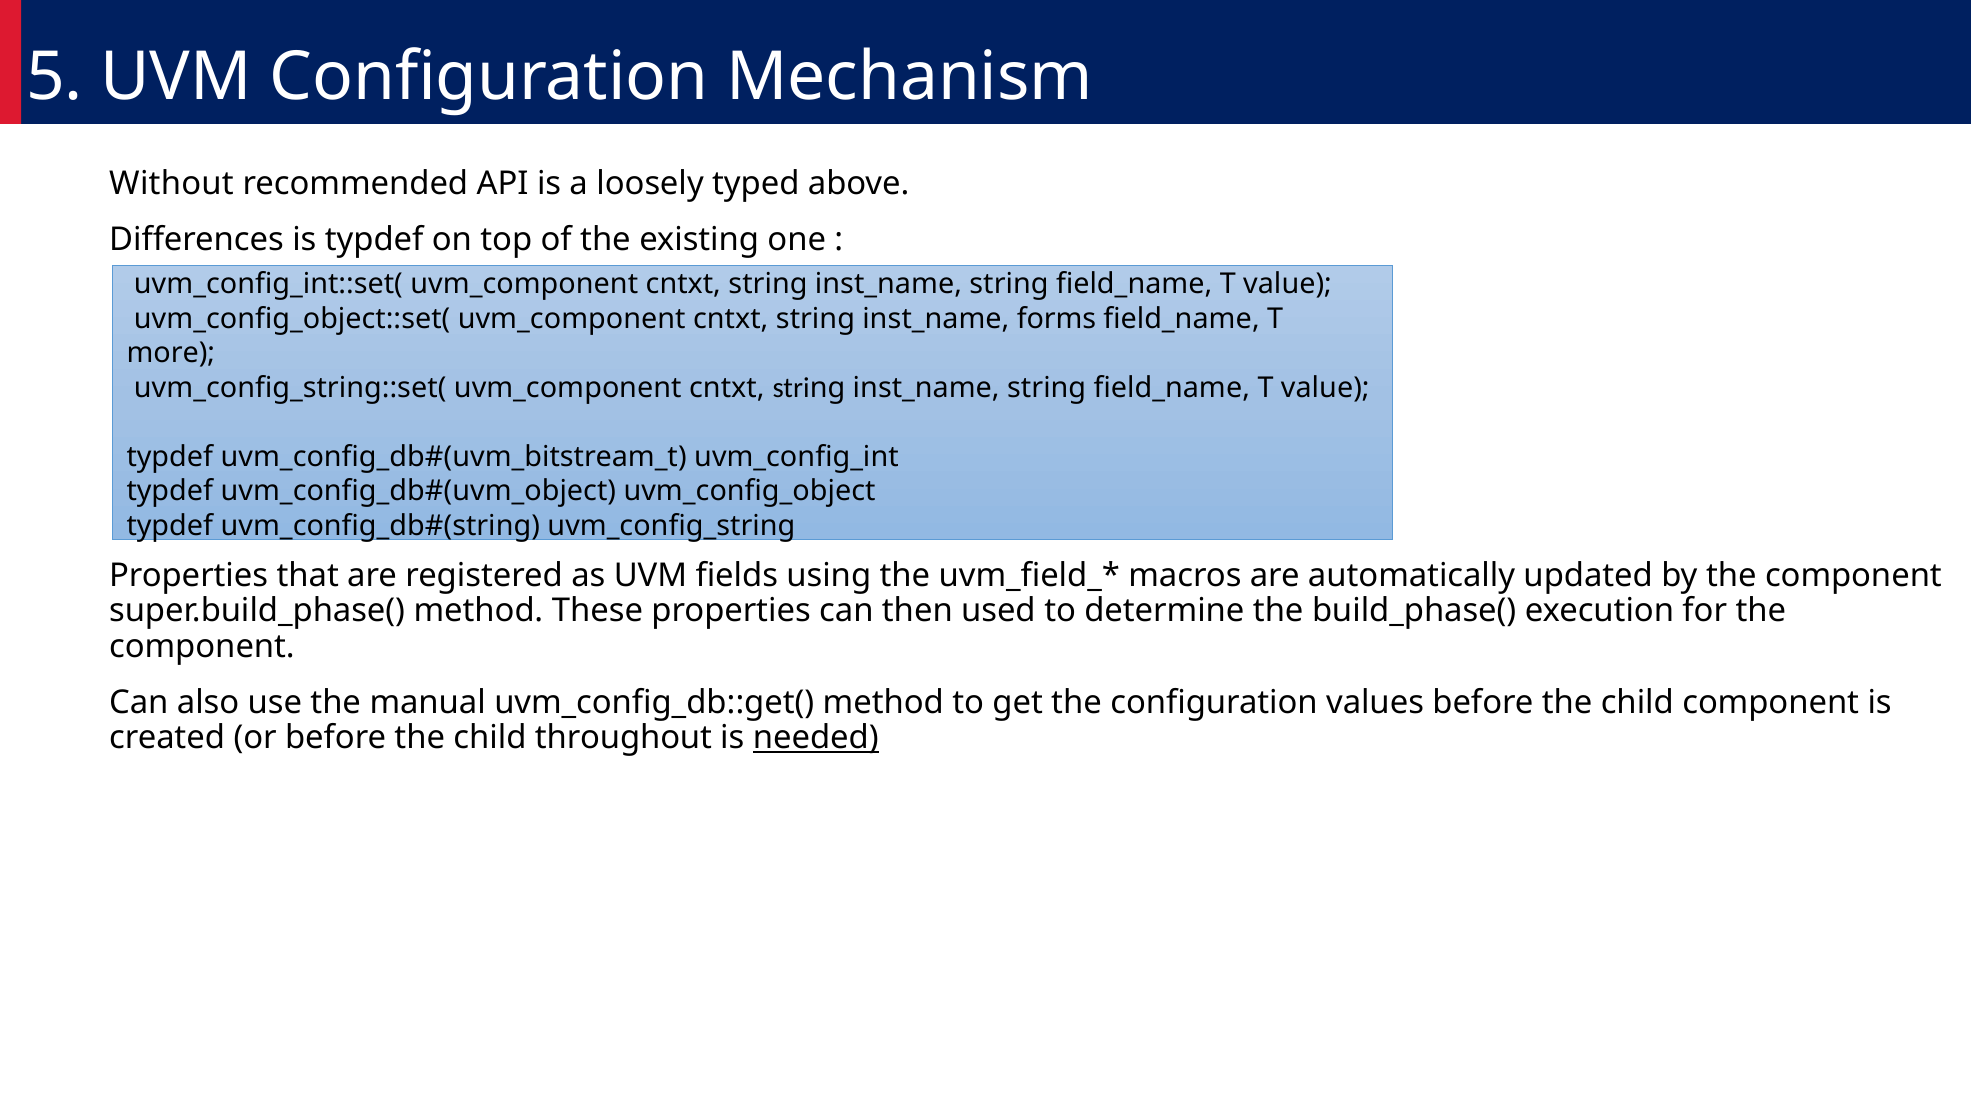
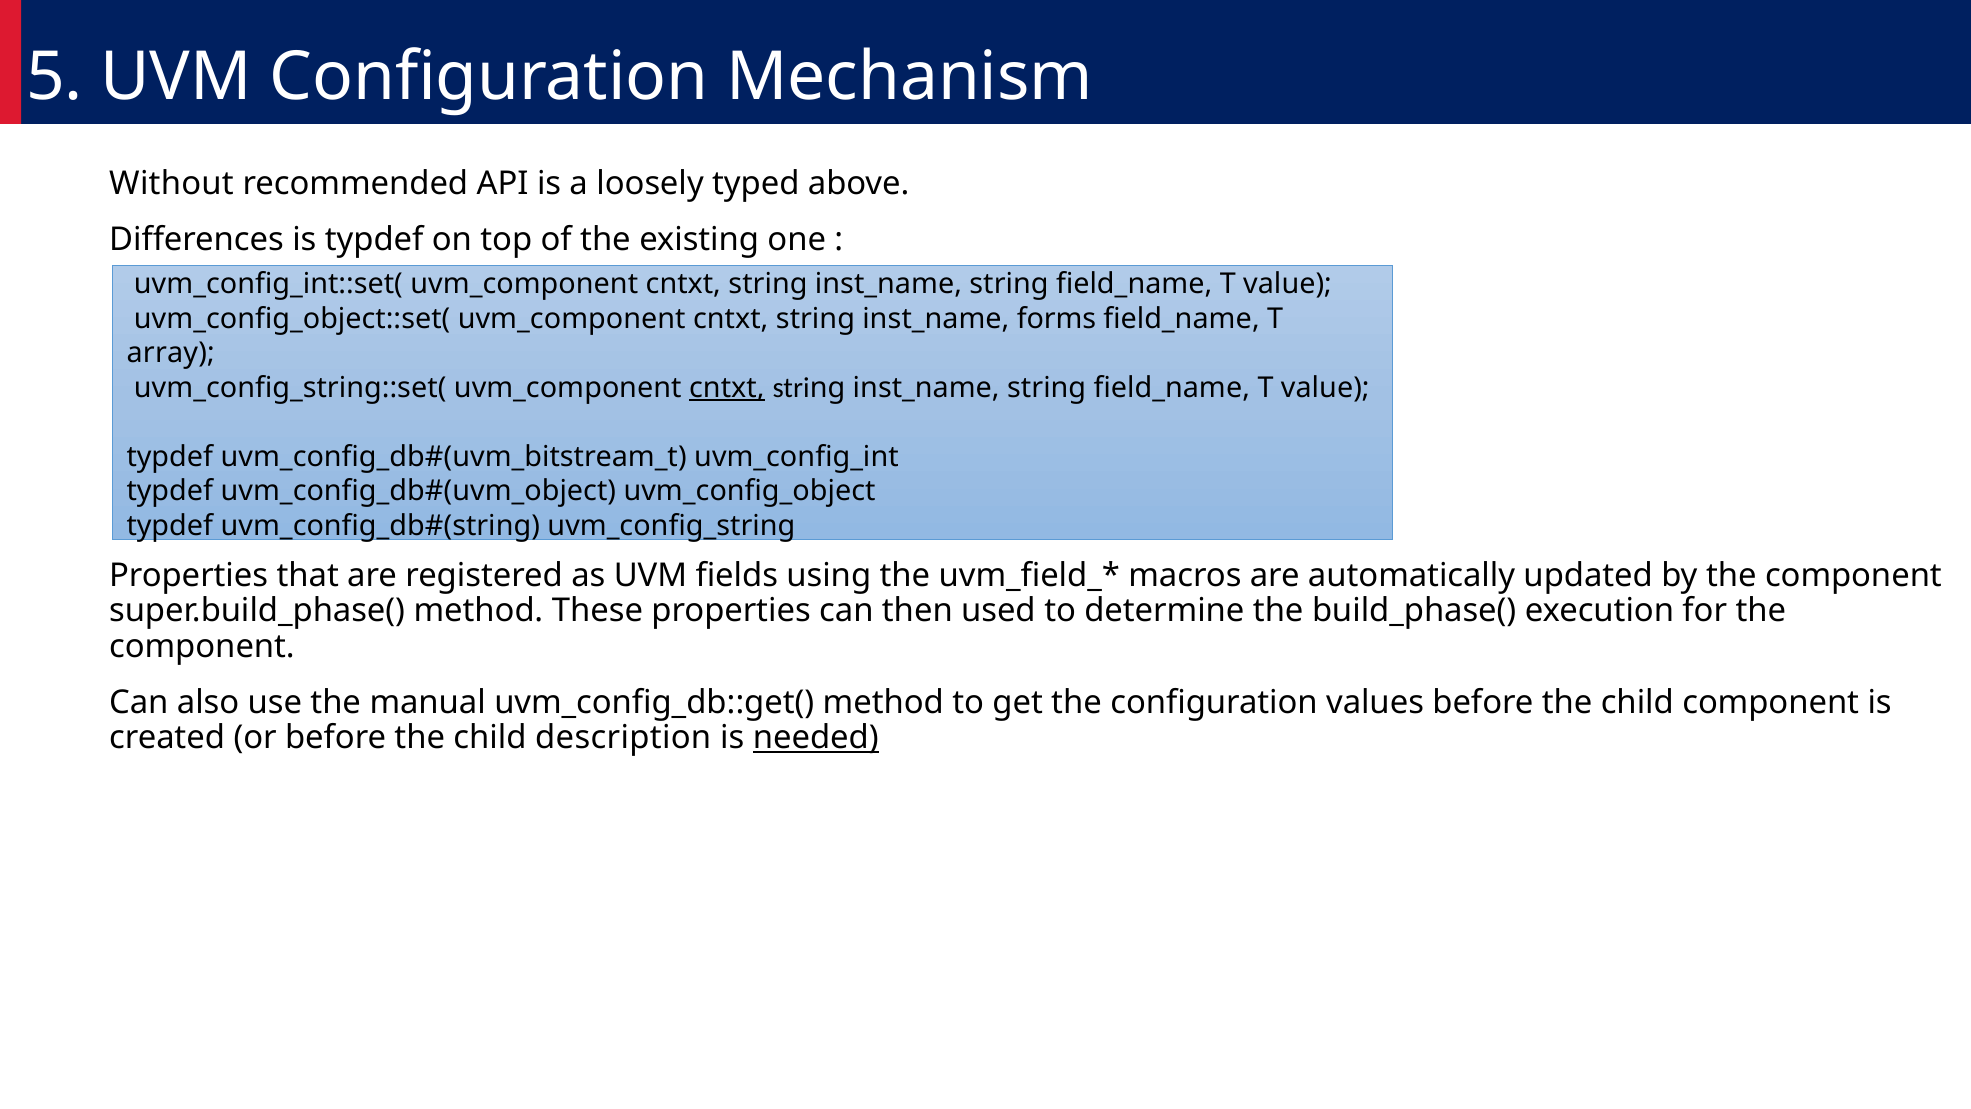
more: more -> array
cntxt at (727, 387) underline: none -> present
throughout: throughout -> description
